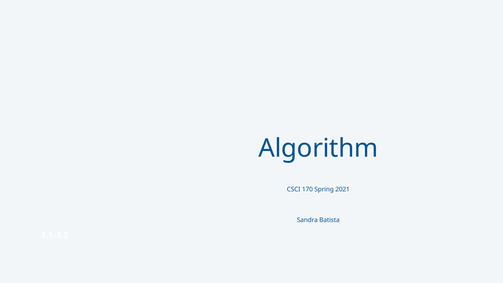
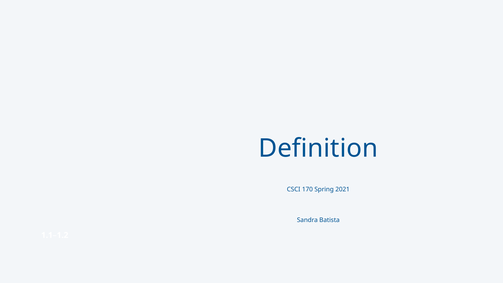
Algorithm: Algorithm -> Definition
